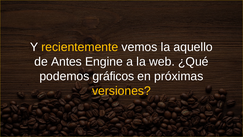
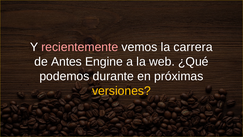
recientemente colour: yellow -> pink
aquello: aquello -> carrera
gráficos: gráficos -> durante
